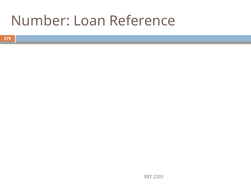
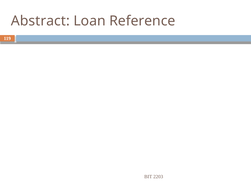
Number: Number -> Abstract
